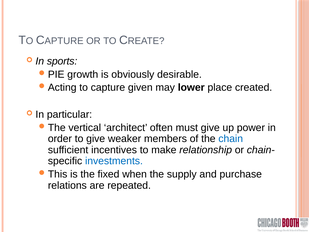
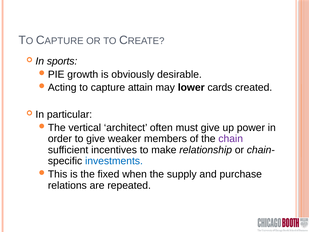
given: given -> attain
place: place -> cards
chain colour: blue -> purple
